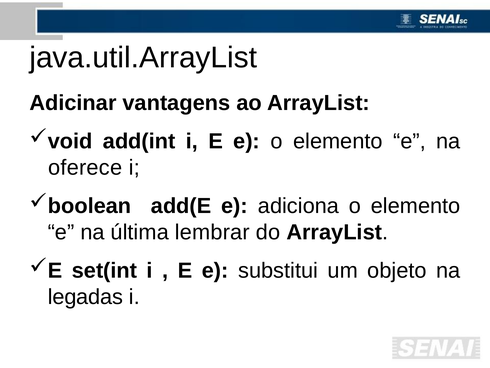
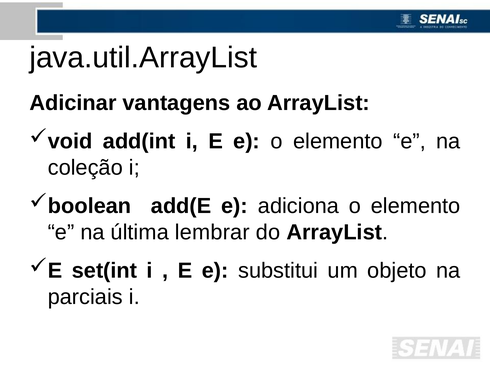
oferece: oferece -> coleção
legadas: legadas -> parciais
